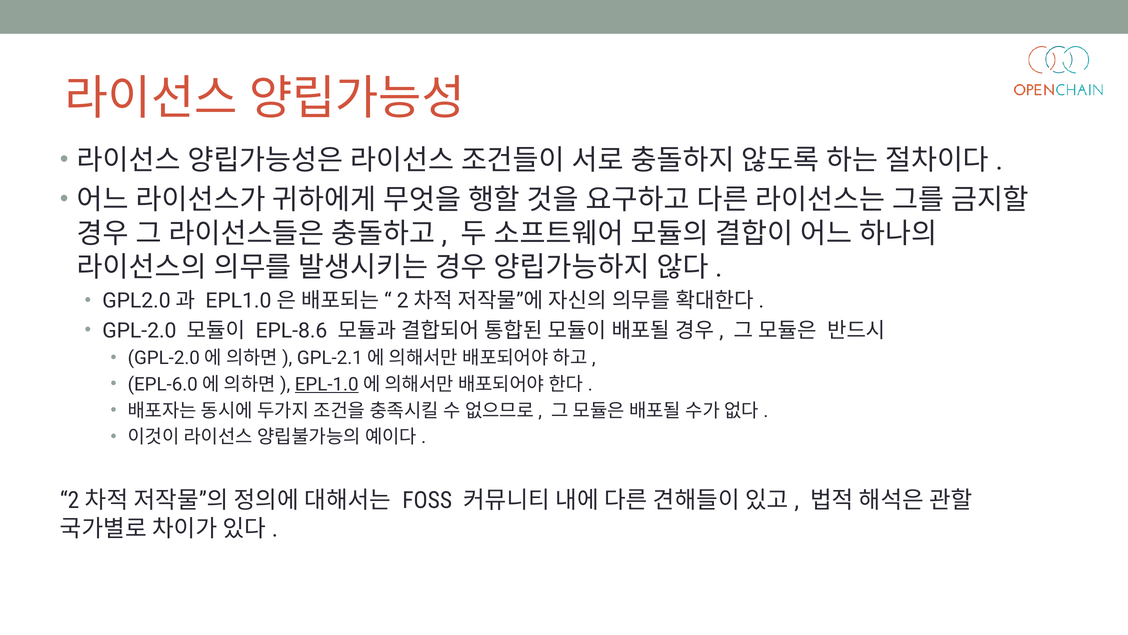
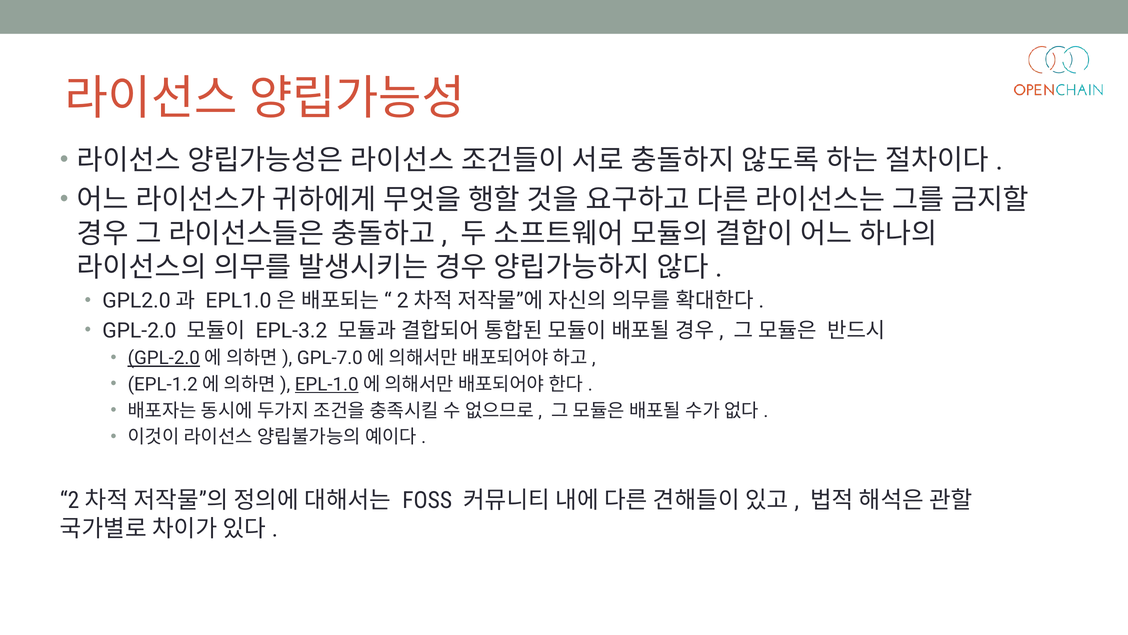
EPL-8.6: EPL-8.6 -> EPL-3.2
GPL-2.0 at (164, 358) underline: none -> present
GPL-2.1: GPL-2.1 -> GPL-7.0
EPL-6.0: EPL-6.0 -> EPL-1.2
